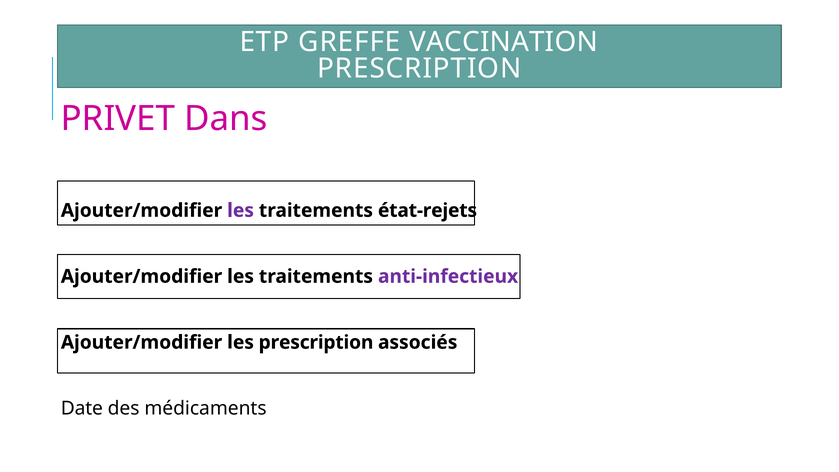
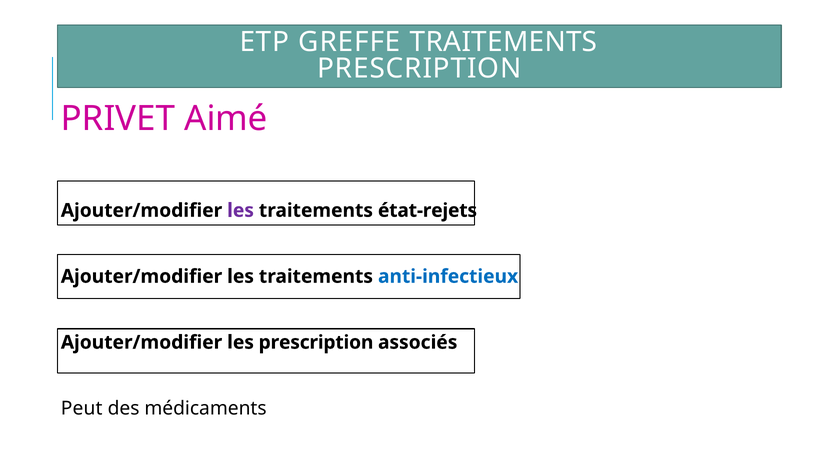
GREFFE VACCINATION: VACCINATION -> TRAITEMENTS
Dans: Dans -> Aimé
anti-infectieux colour: purple -> blue
Date: Date -> Peut
